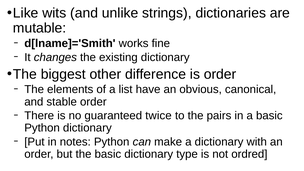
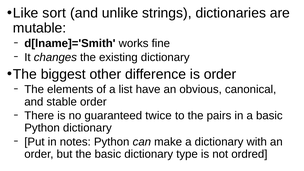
wits: wits -> sort
